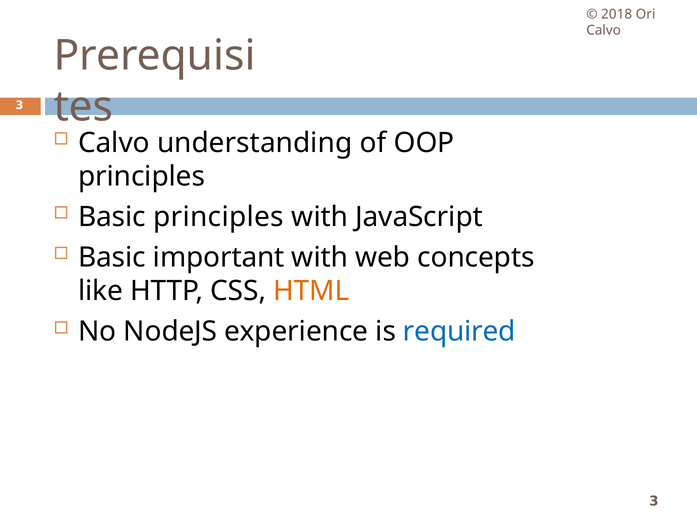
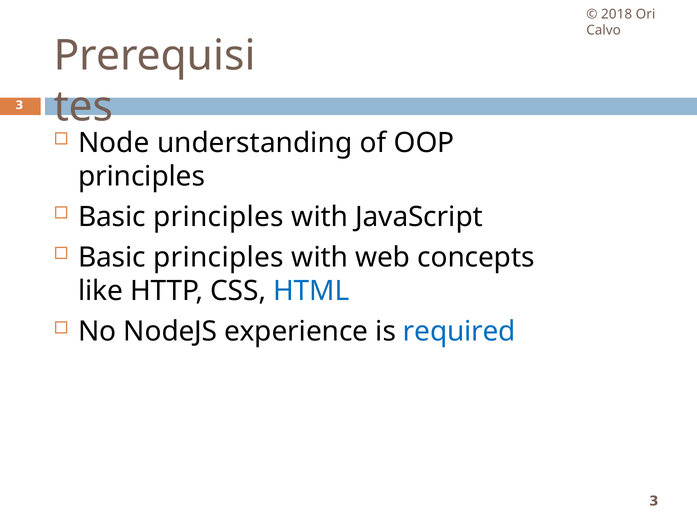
Calvo at (114, 143): Calvo -> Node
important at (219, 257): important -> principles
HTML colour: orange -> blue
